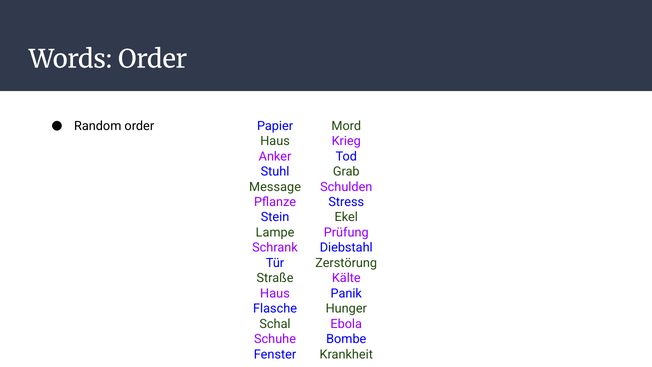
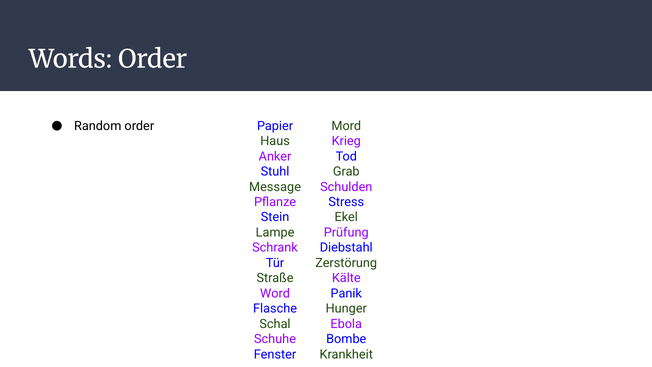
Haus at (275, 293): Haus -> Word
